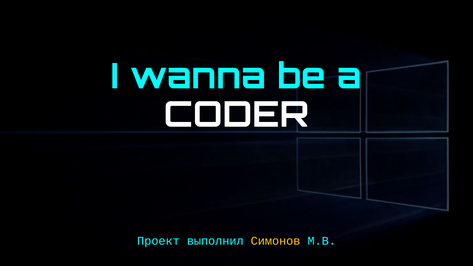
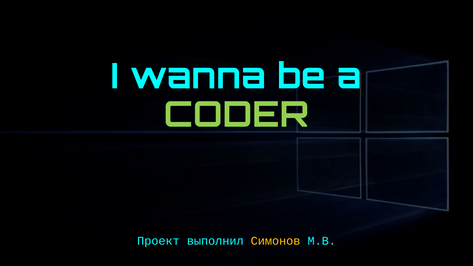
CODER colour: white -> light green
